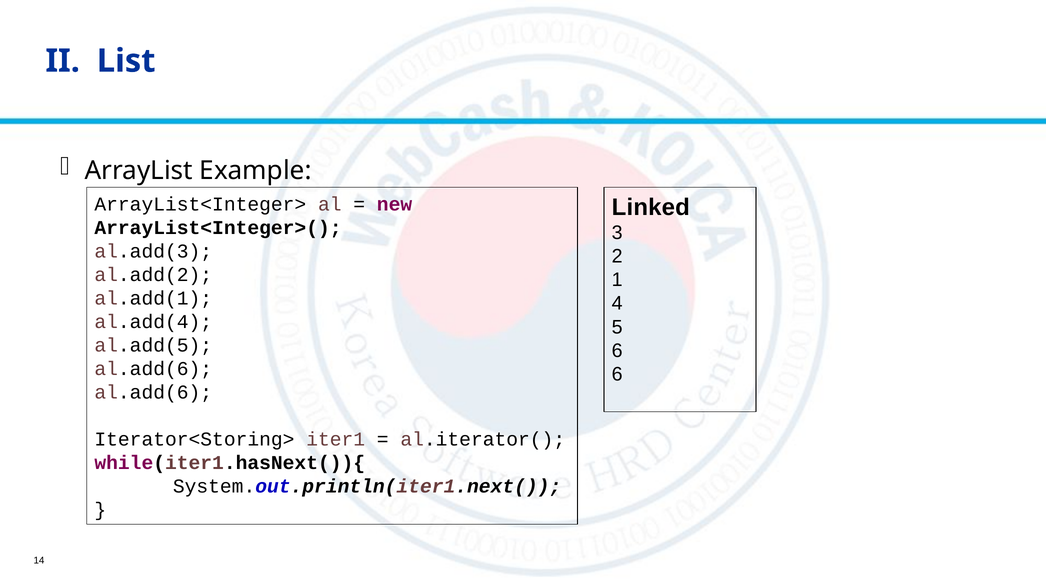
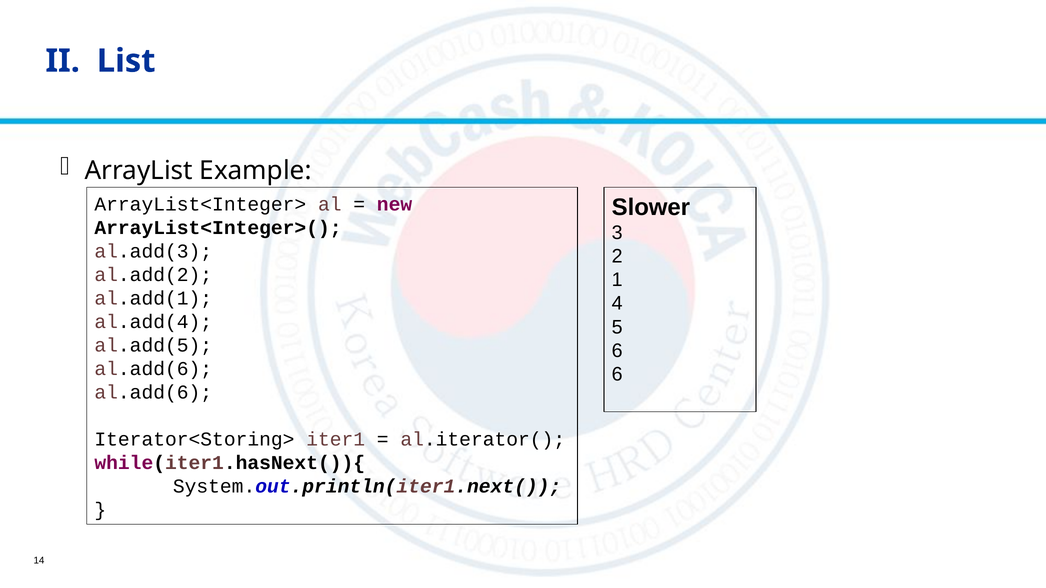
Linked: Linked -> Slower
